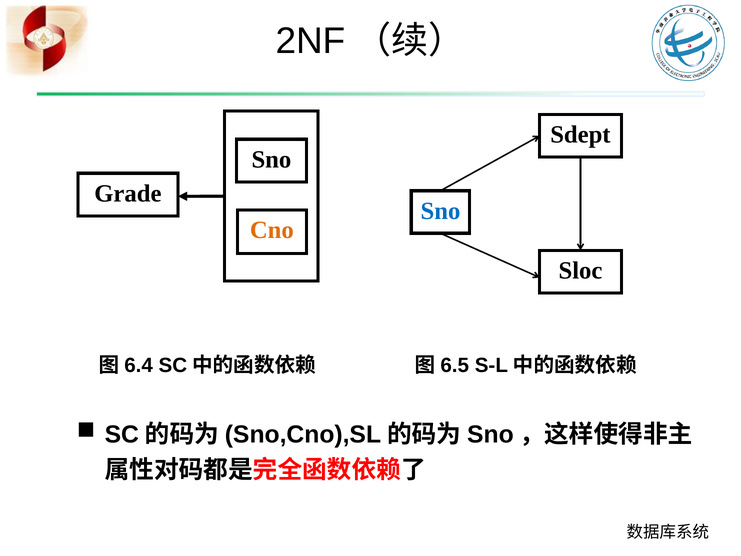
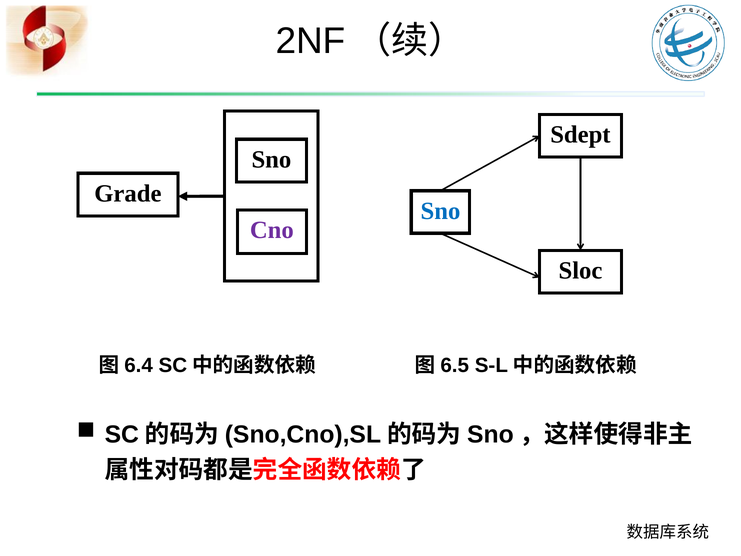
Cno colour: orange -> purple
